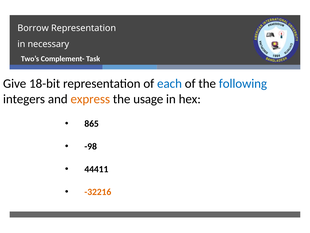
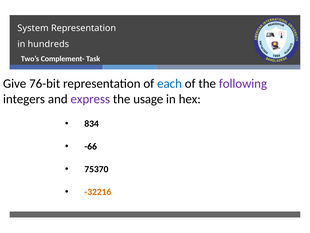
Borrow: Borrow -> System
necessary: necessary -> hundreds
18-bit: 18-bit -> 76-bit
following colour: blue -> purple
express colour: orange -> purple
865: 865 -> 834
-98: -98 -> -66
44411: 44411 -> 75370
